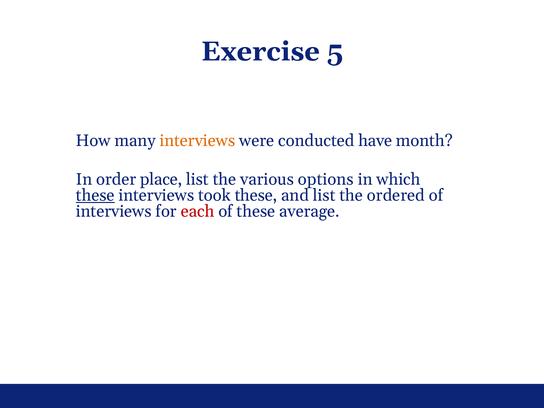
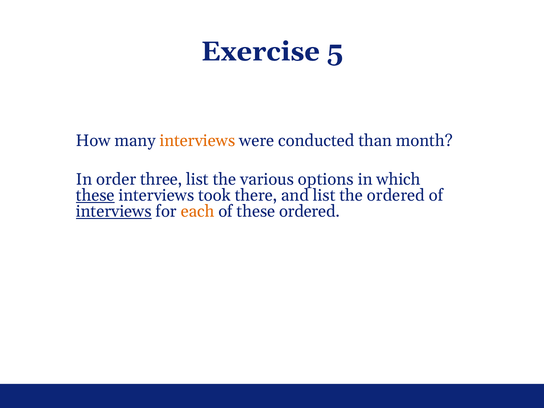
have: have -> than
place: place -> three
took these: these -> there
interviews at (114, 211) underline: none -> present
each colour: red -> orange
these average: average -> ordered
